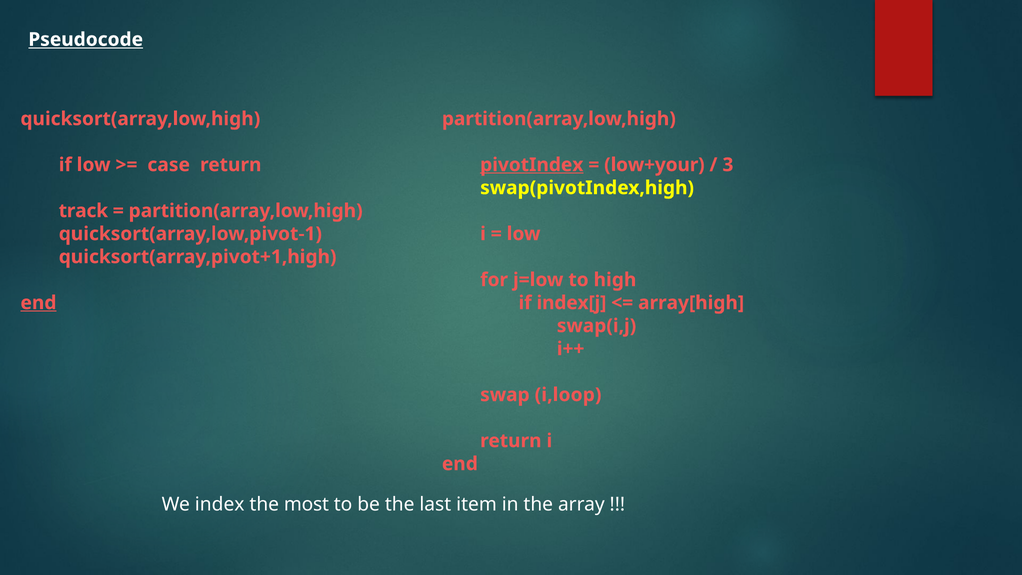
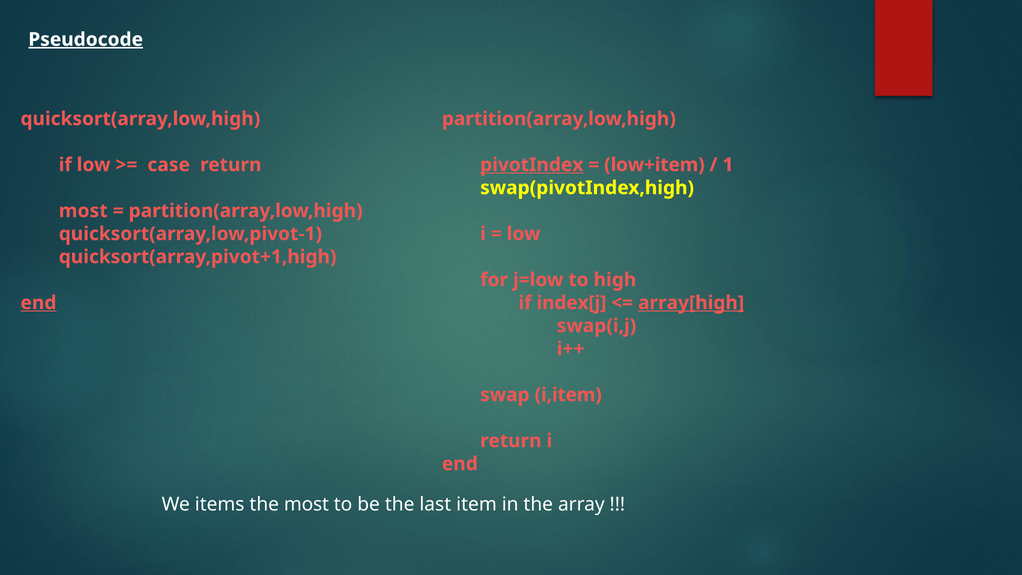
Pseudocode underline: none -> present
low+your: low+your -> low+item
3: 3 -> 1
track at (83, 211): track -> most
array[high underline: none -> present
i,loop: i,loop -> i,item
index: index -> items
